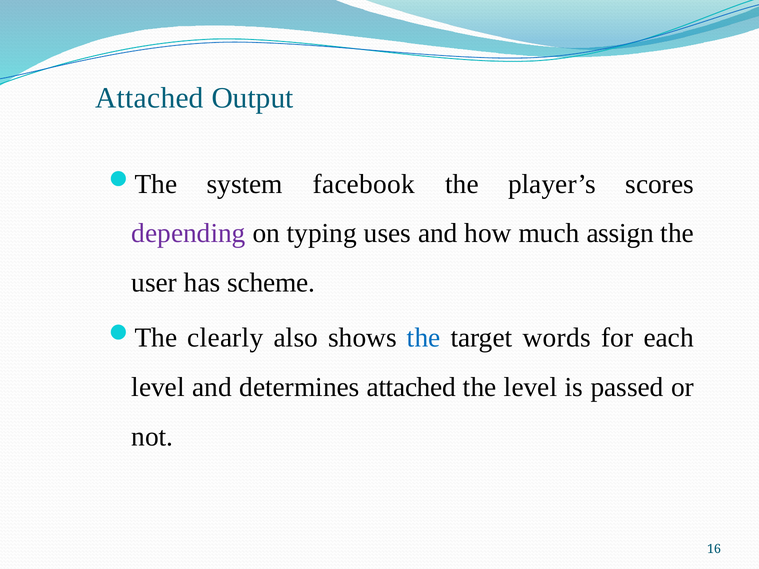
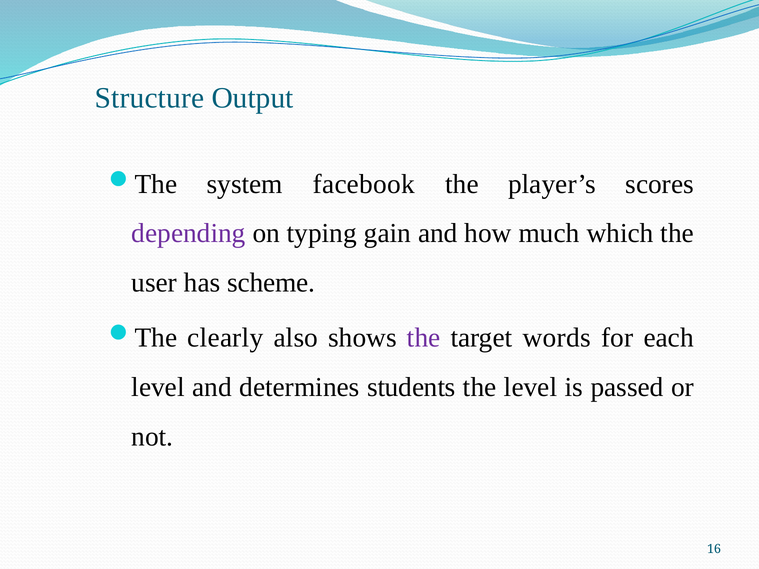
Attached at (149, 98): Attached -> Structure
uses: uses -> gain
assign: assign -> which
the at (424, 338) colour: blue -> purple
determines attached: attached -> students
